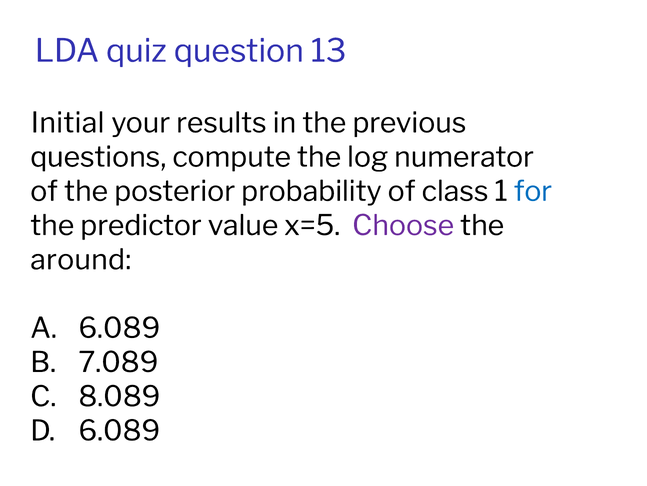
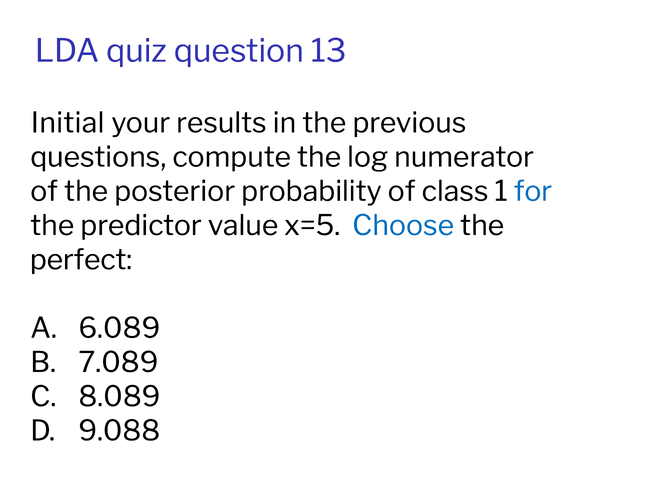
Choose colour: purple -> blue
around: around -> perfect
6.089 at (119, 431): 6.089 -> 9.088
